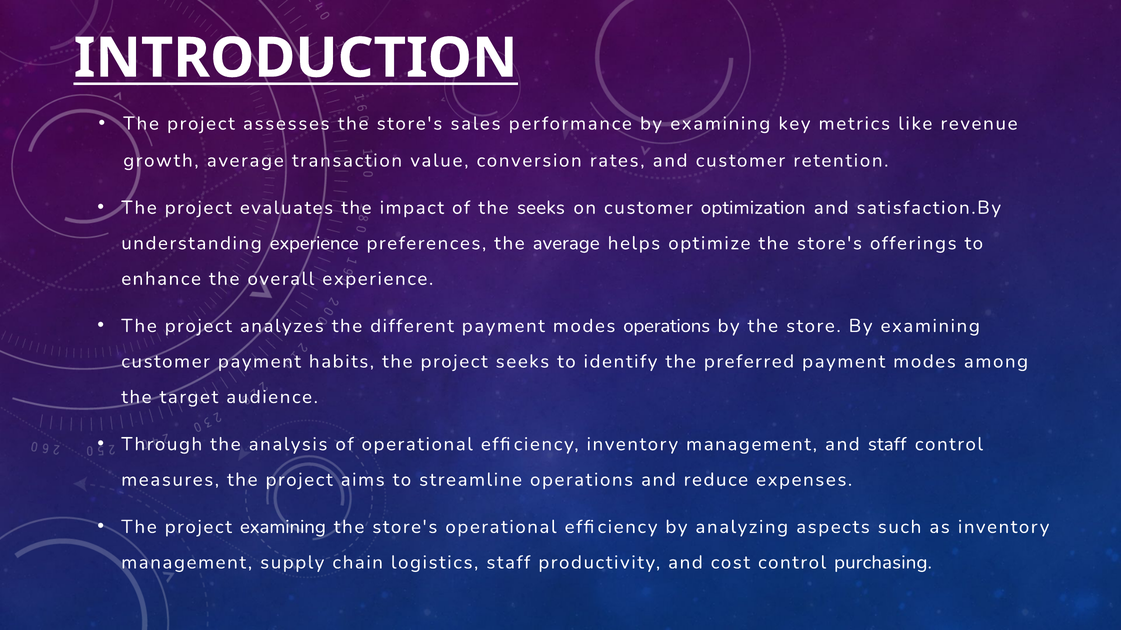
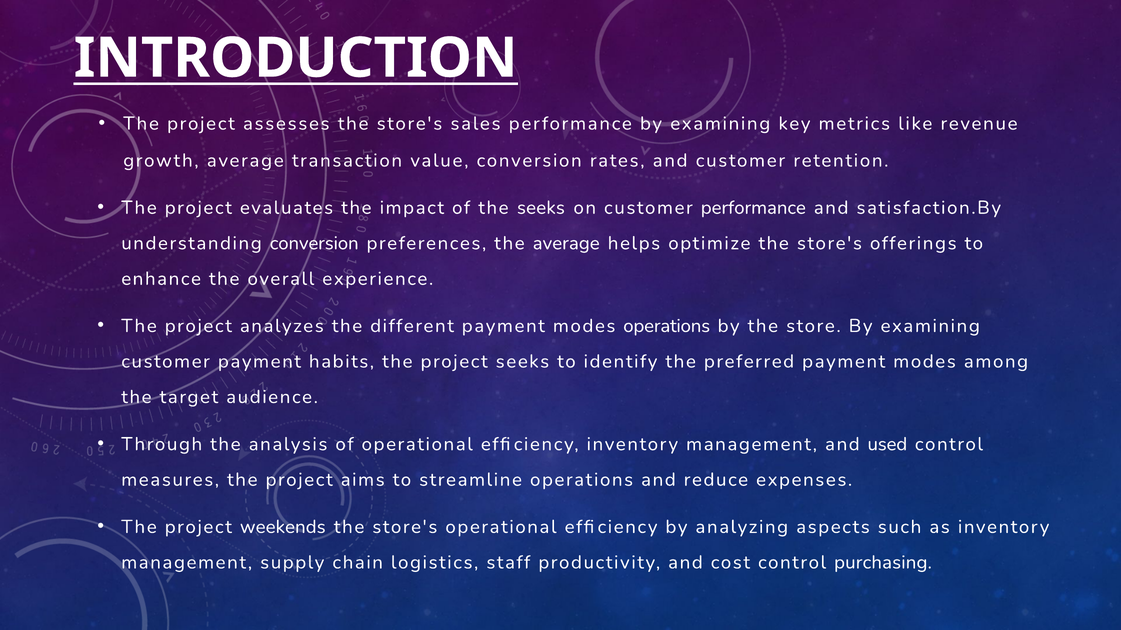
customer optimization: optimization -> performance
understanding experience: experience -> conversion
and staff: staff -> used
project examining: examining -> weekends
